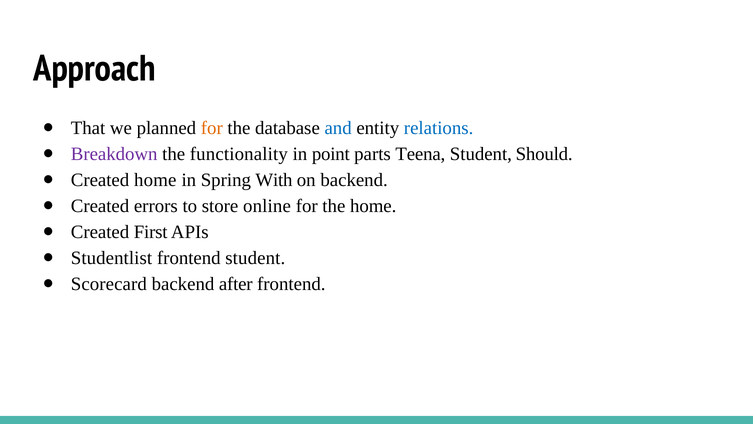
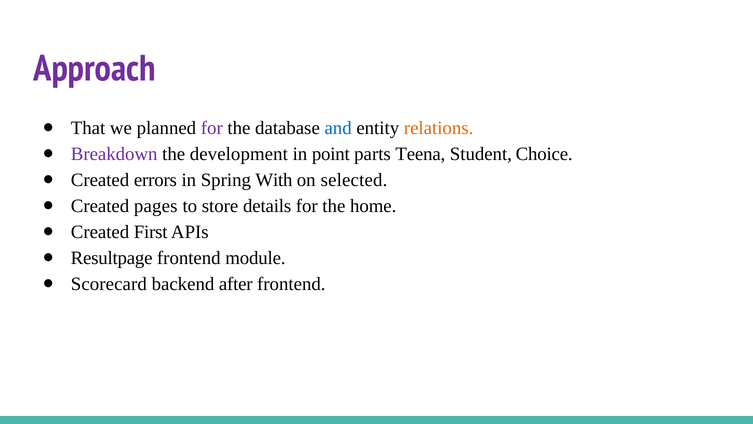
Approach colour: black -> purple
for at (212, 128) colour: orange -> purple
relations colour: blue -> orange
functionality: functionality -> development
Should: Should -> Choice
Created home: home -> errors
on backend: backend -> selected
errors: errors -> pages
online: online -> details
Studentlist: Studentlist -> Resultpage
frontend student: student -> module
